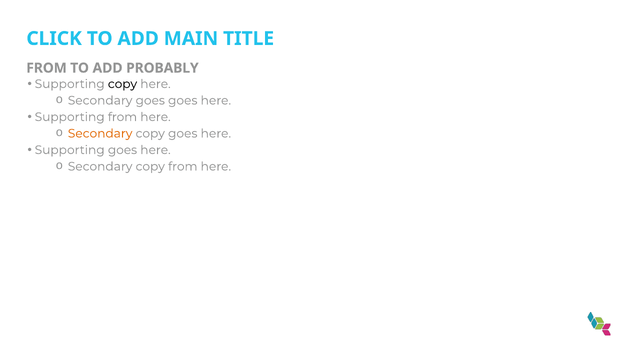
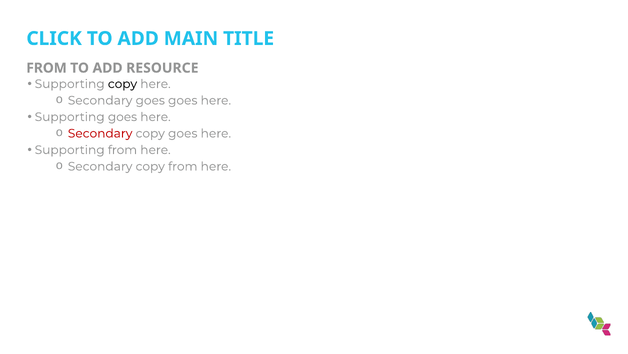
PROBABLY: PROBABLY -> RESOURCE
Supporting from: from -> goes
Secondary at (100, 133) colour: orange -> red
Supporting goes: goes -> from
